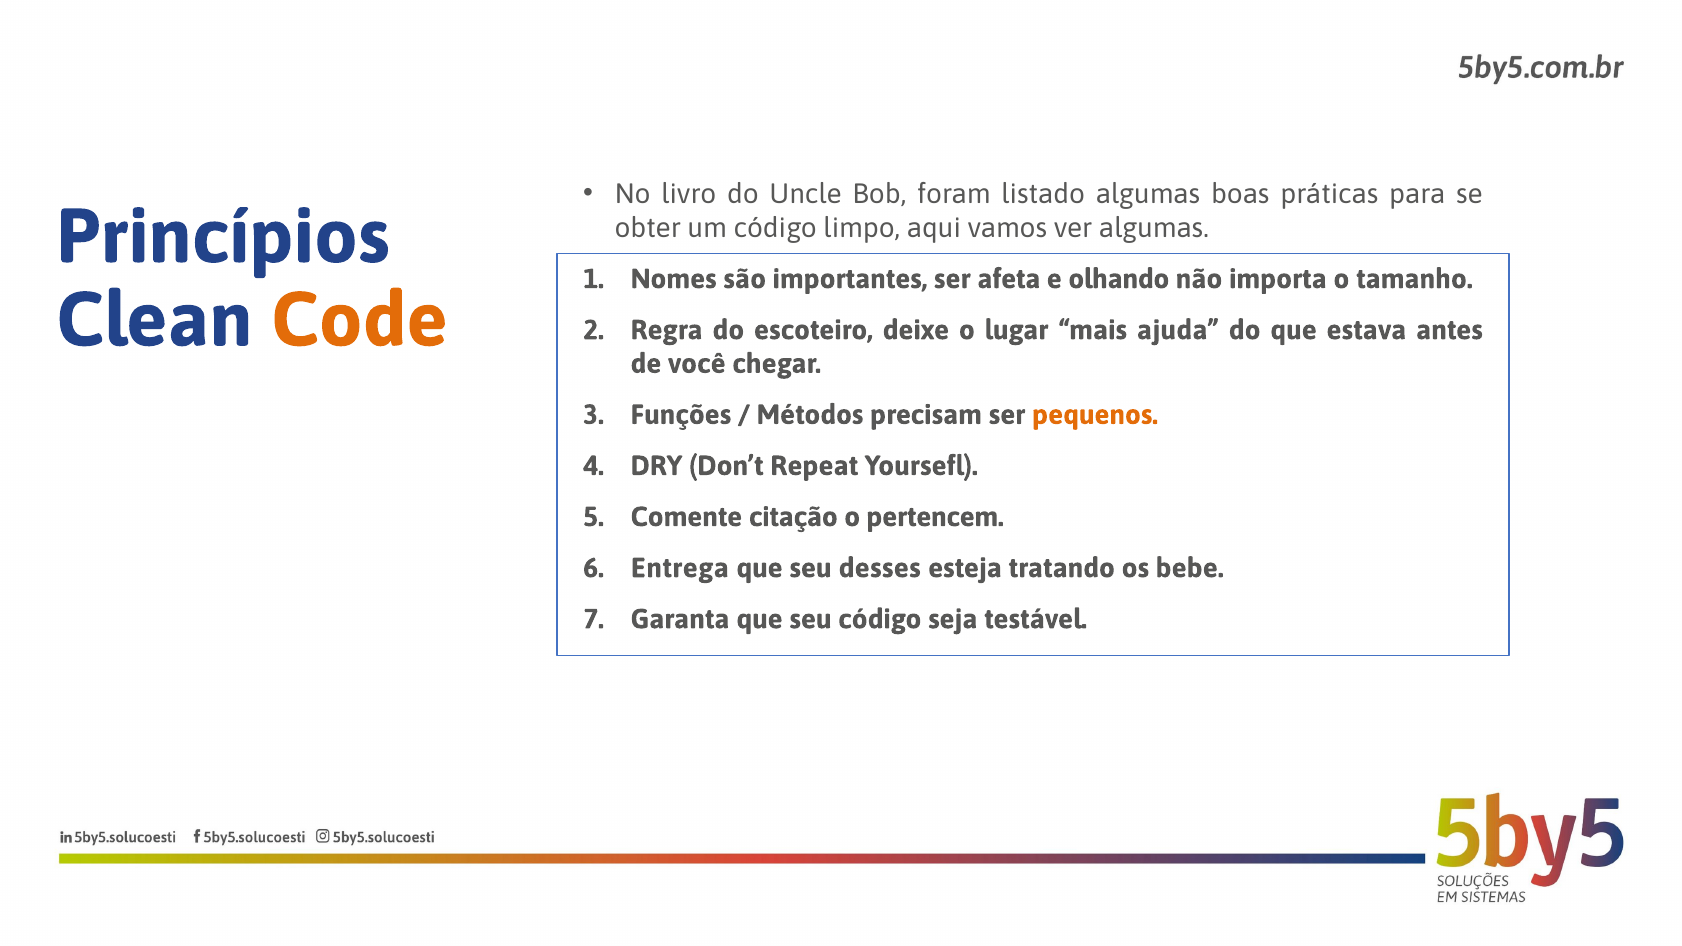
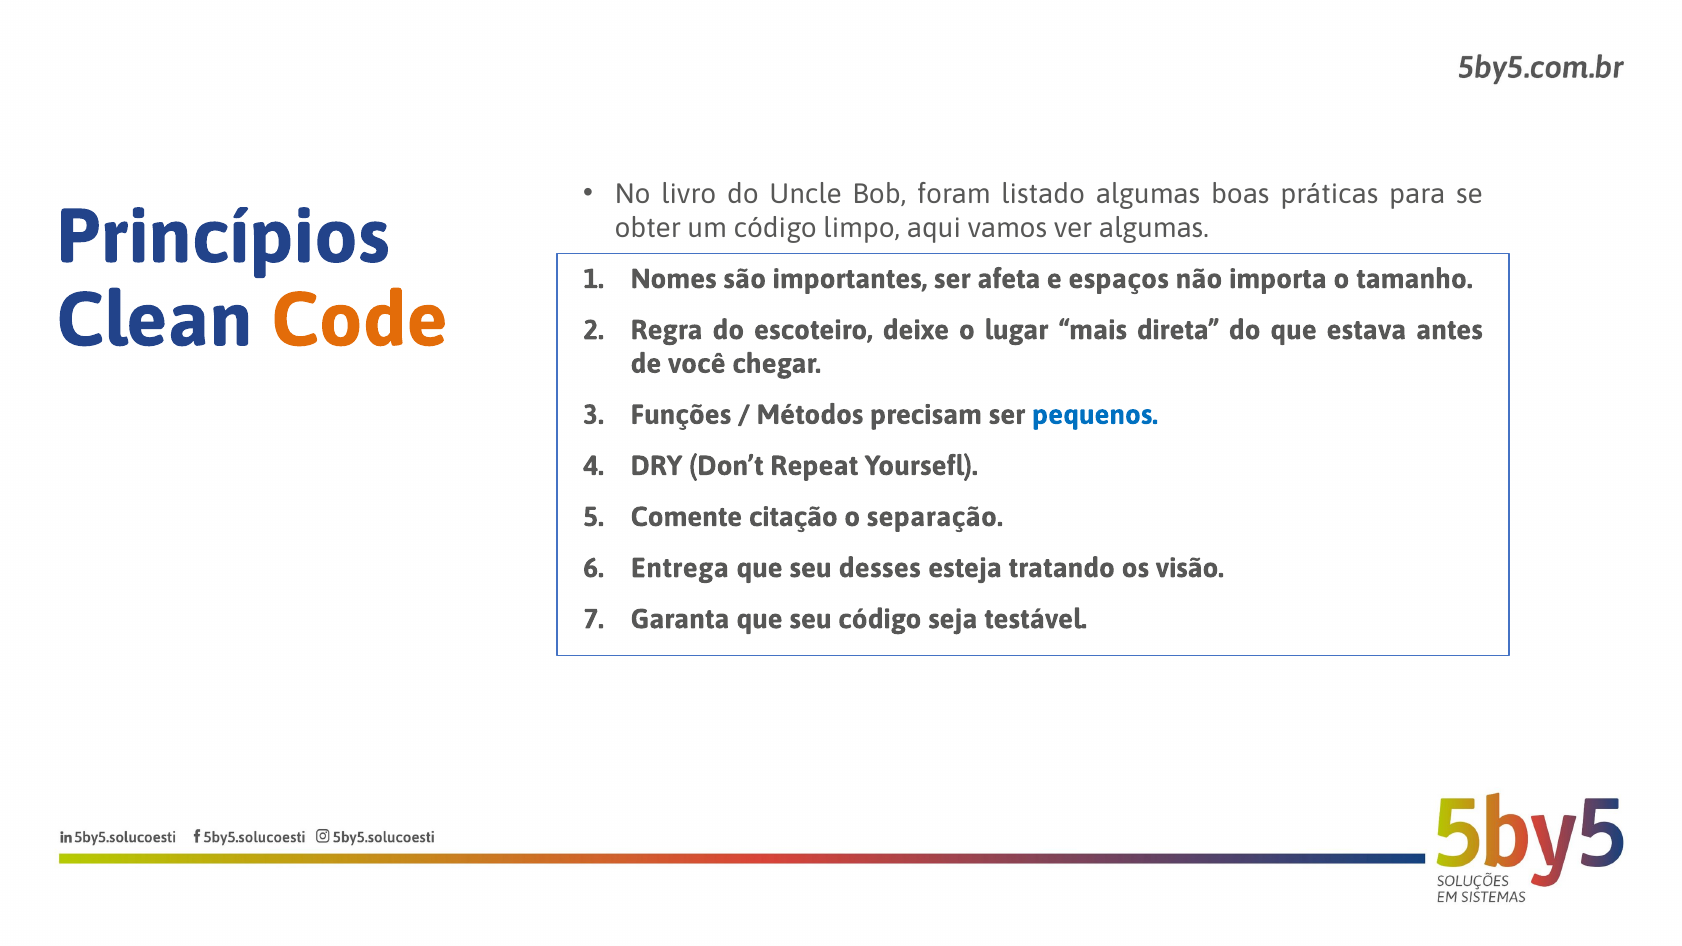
olhando: olhando -> espaços
ajuda: ajuda -> direta
pequenos colour: orange -> blue
pertencem: pertencem -> separação
bebe: bebe -> visão
